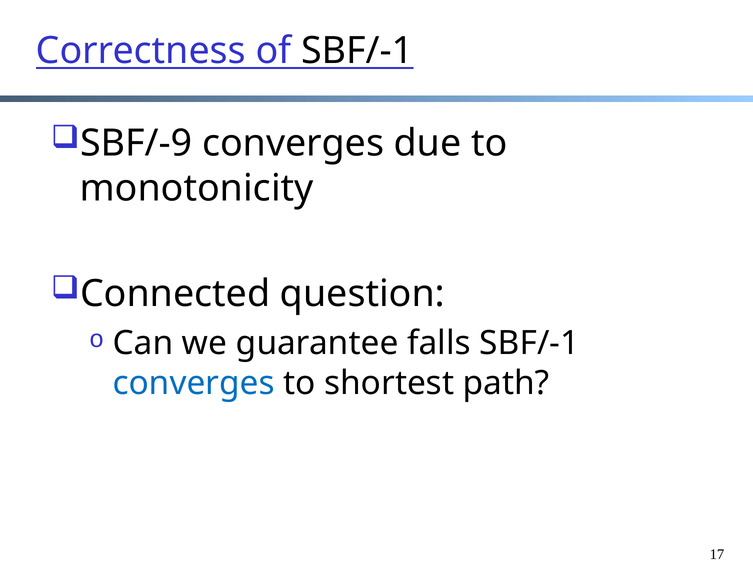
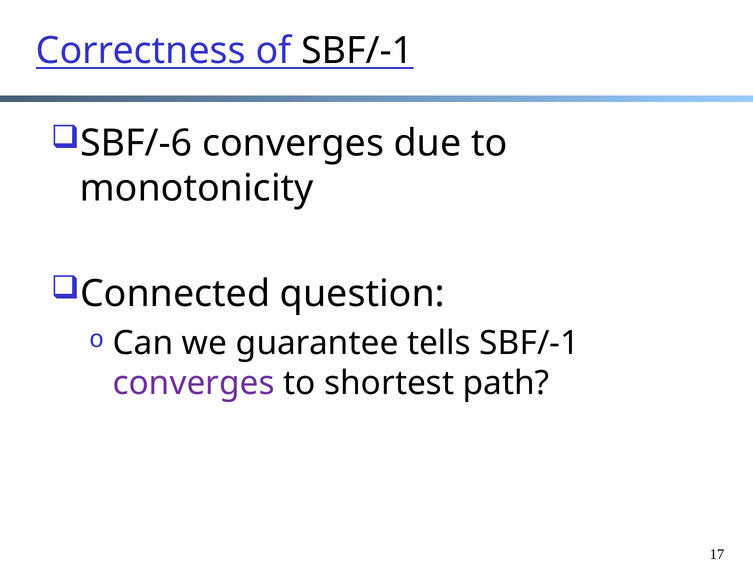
SBF/-9: SBF/-9 -> SBF/-6
falls: falls -> tells
converges at (194, 383) colour: blue -> purple
